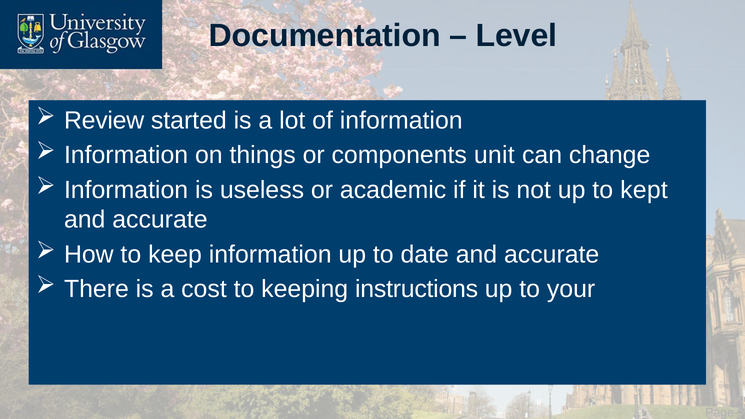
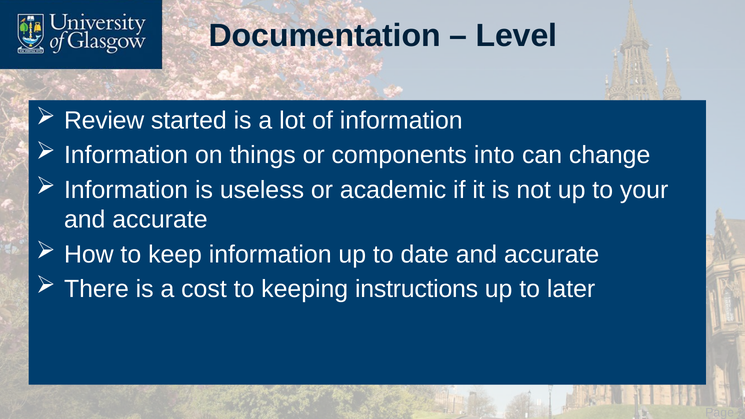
unit: unit -> into
kept: kept -> your
your: your -> later
